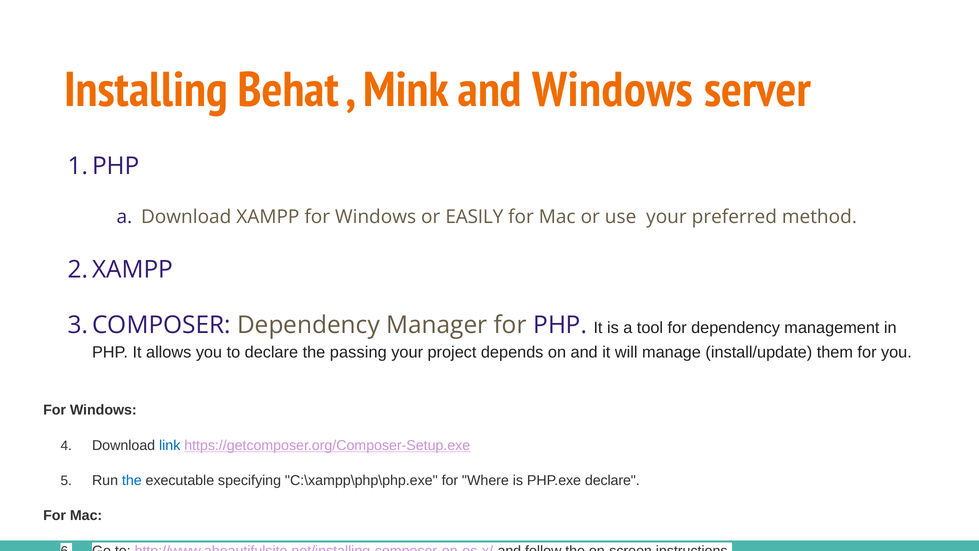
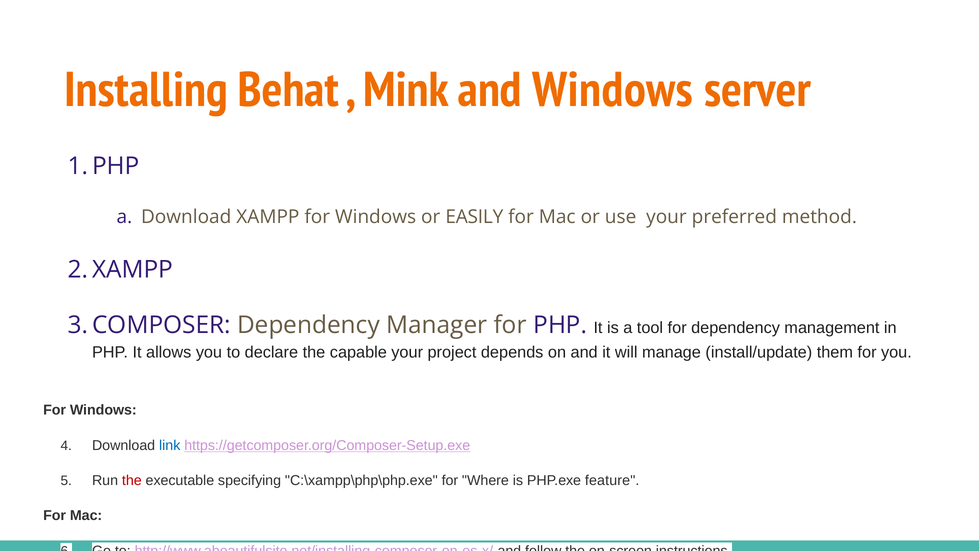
passing: passing -> capable
the at (132, 480) colour: blue -> red
PHP.exe declare: declare -> feature
